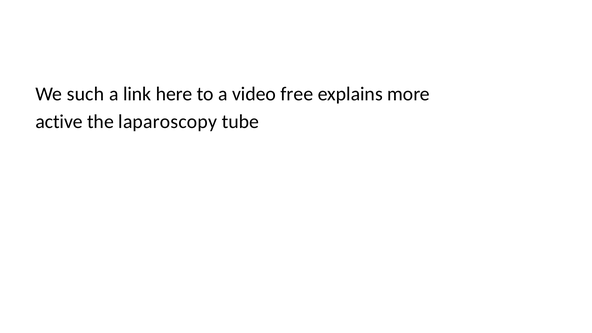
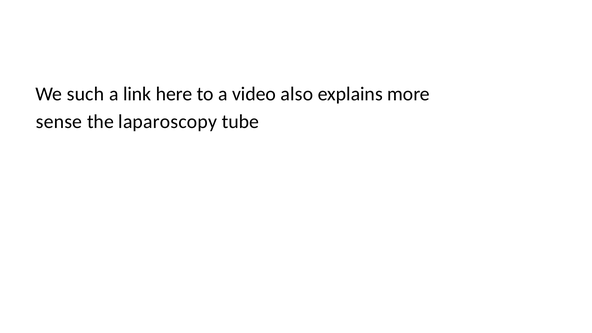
free: free -> also
active: active -> sense
